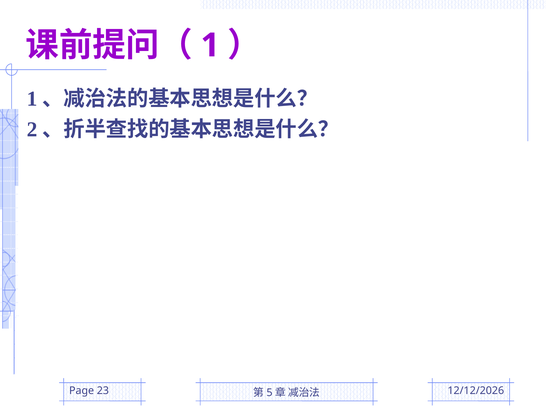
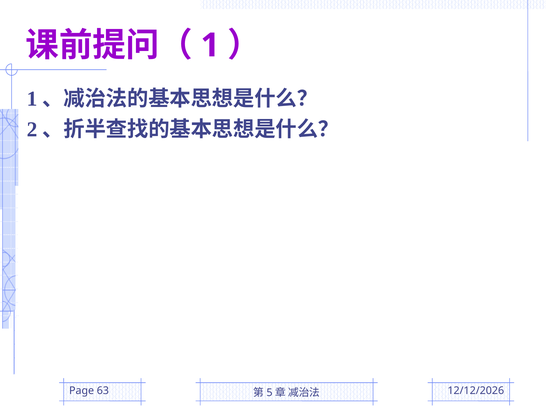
23: 23 -> 63
